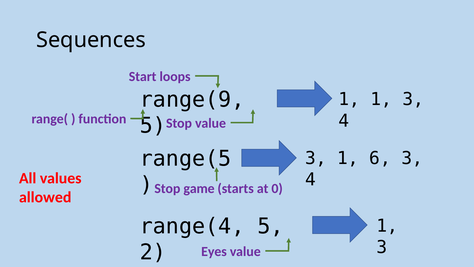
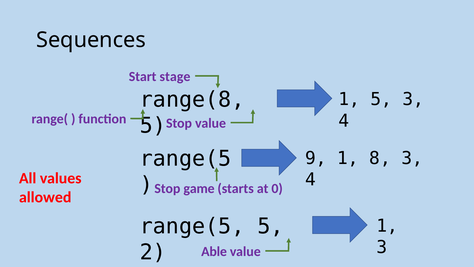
loops: loops -> stage
range(9: range(9 -> range(8
1 1: 1 -> 5
3 at (316, 158): 3 -> 9
6: 6 -> 8
range(4 at (192, 226): range(4 -> range(5
Eyes: Eyes -> Able
